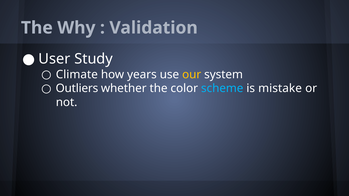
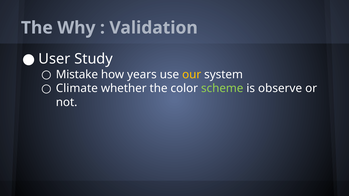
Climate: Climate -> Mistake
Outliers: Outliers -> Climate
scheme colour: light blue -> light green
mistake: mistake -> observe
